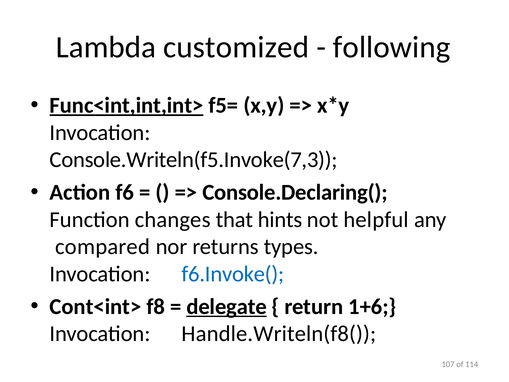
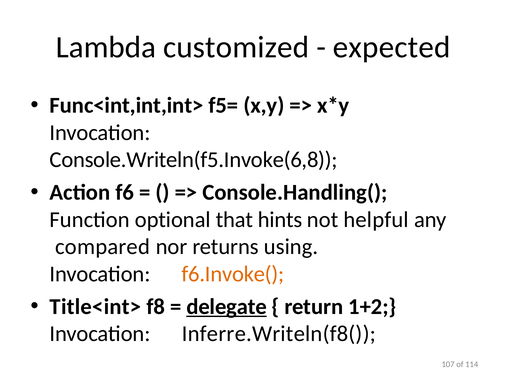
following: following -> expected
Func<int,int,int> underline: present -> none
Console.Writeln(f5.Invoke(7,3: Console.Writeln(f5.Invoke(7,3 -> Console.Writeln(f5.Invoke(6,8
Console.Declaring(: Console.Declaring( -> Console.Handling(
changes: changes -> optional
types: types -> using
f6.Invoke( colour: blue -> orange
Cont<int>: Cont<int> -> Title<int>
1+6: 1+6 -> 1+2
Handle.Writeln(f8(: Handle.Writeln(f8( -> Inferre.Writeln(f8(
